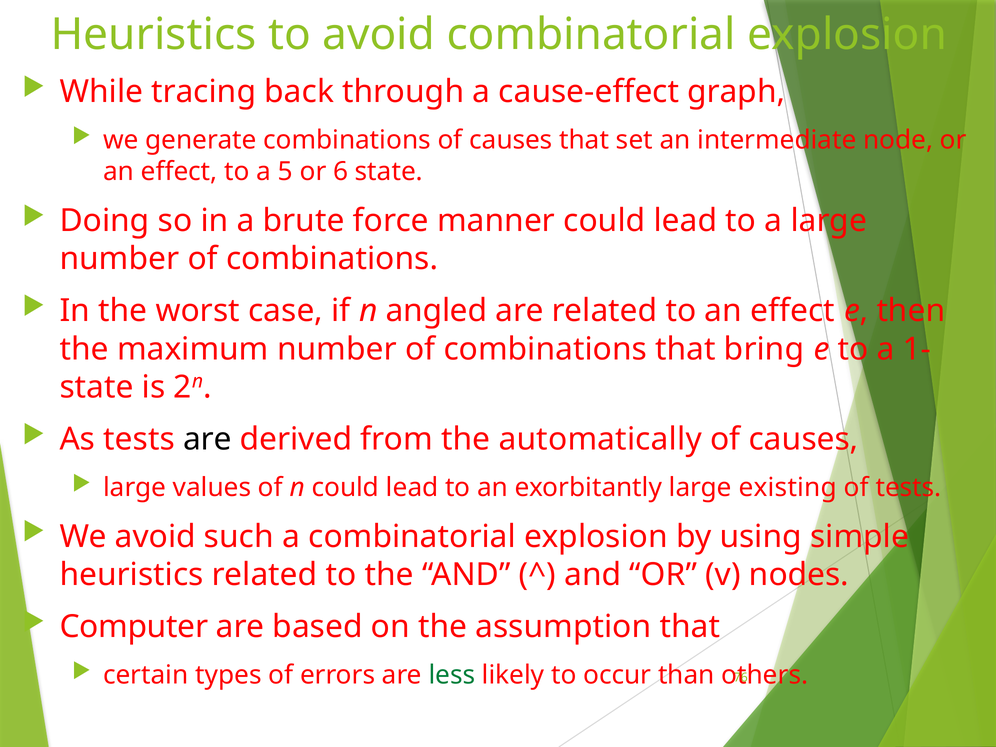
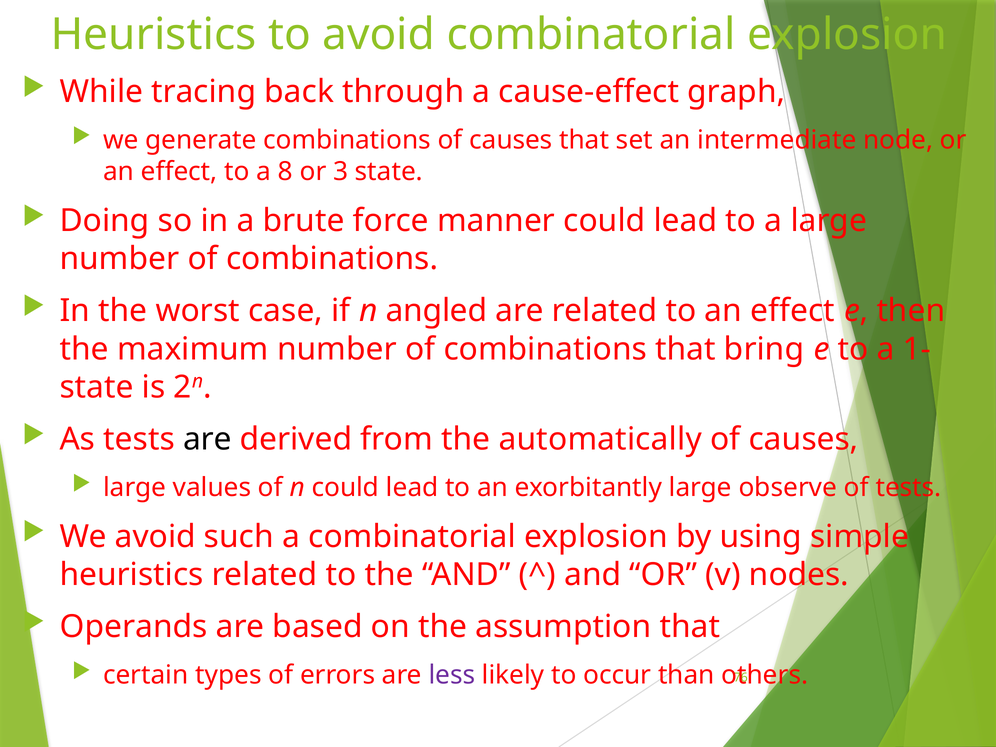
5: 5 -> 8
6: 6 -> 3
existing: existing -> observe
Computer: Computer -> Operands
less colour: green -> purple
